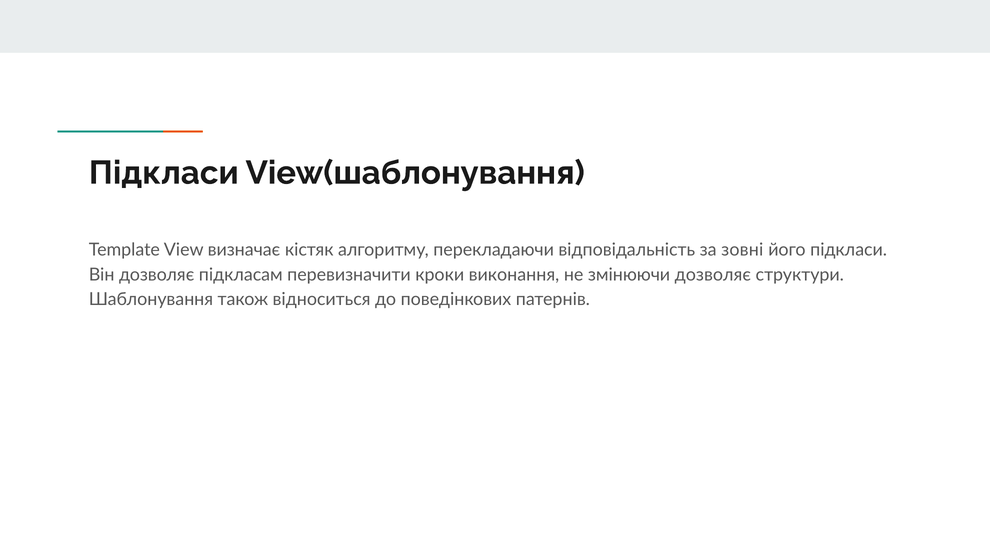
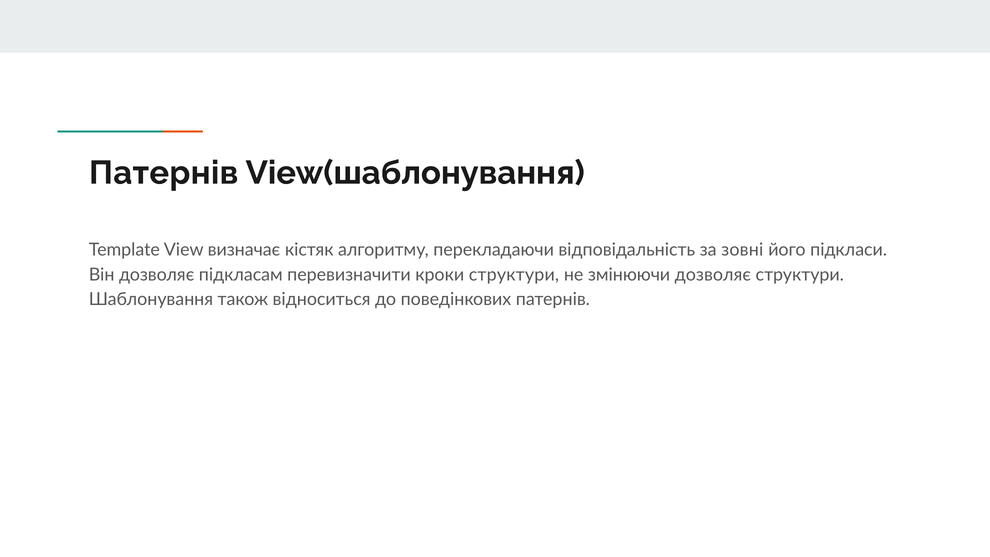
Підкласи at (164, 173): Підкласи -> Патернів
кроки виконання: виконання -> структури
